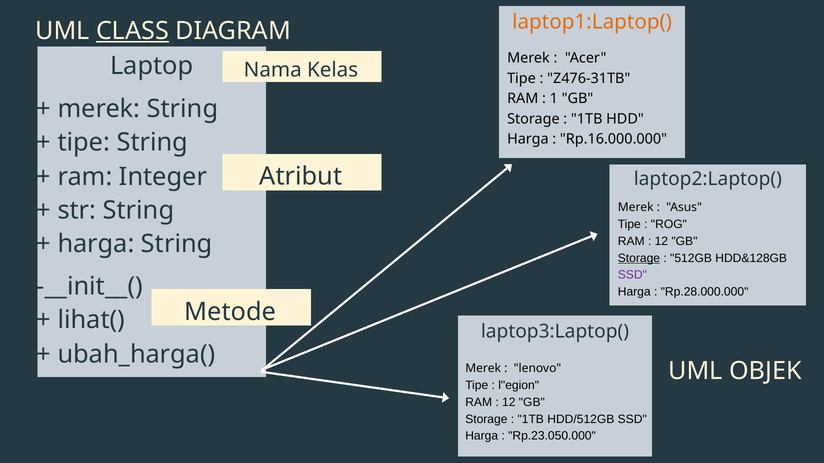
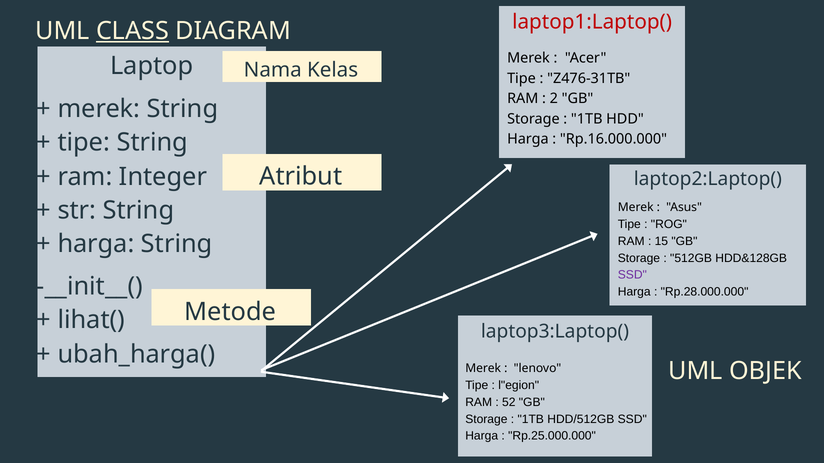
laptop1:Laptop( colour: orange -> red
1: 1 -> 2
12 at (661, 241): 12 -> 15
Storage at (639, 258) underline: present -> none
12 at (509, 403): 12 -> 52
Rp.23.050.000: Rp.23.050.000 -> Rp.25.000.000
